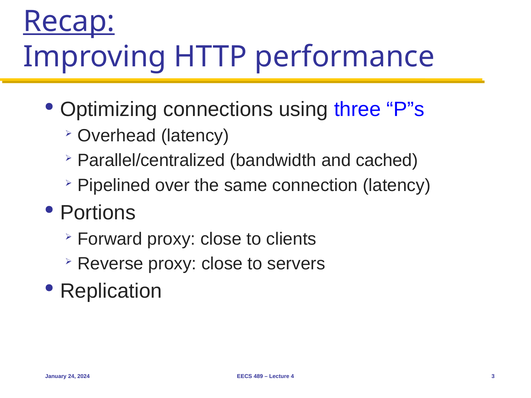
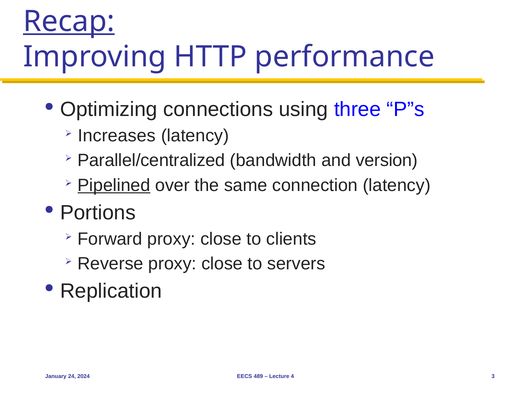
Overhead: Overhead -> Increases
cached: cached -> version
Pipelined underline: none -> present
